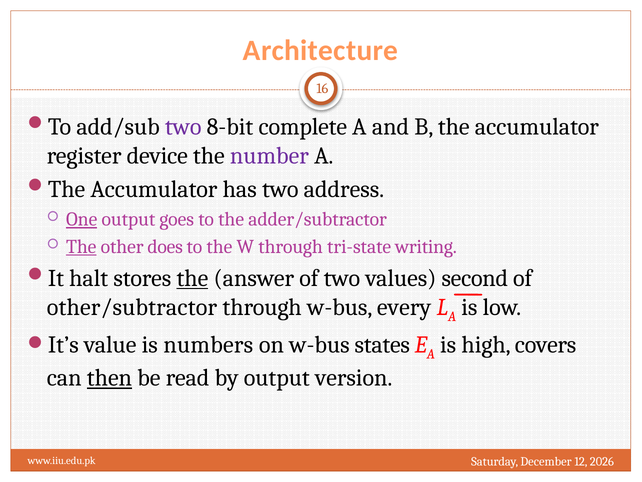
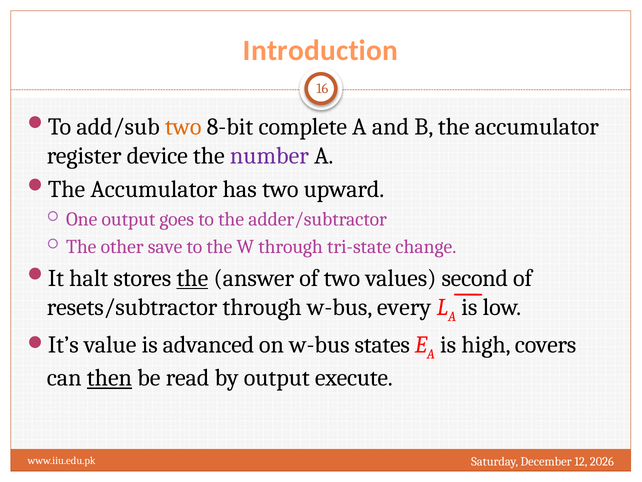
Architecture: Architecture -> Introduction
two at (183, 127) colour: purple -> orange
address: address -> upward
One underline: present -> none
The at (81, 246) underline: present -> none
does: does -> save
writing: writing -> change
other/subtractor: other/subtractor -> resets/subtractor
numbers: numbers -> advanced
version: version -> execute
